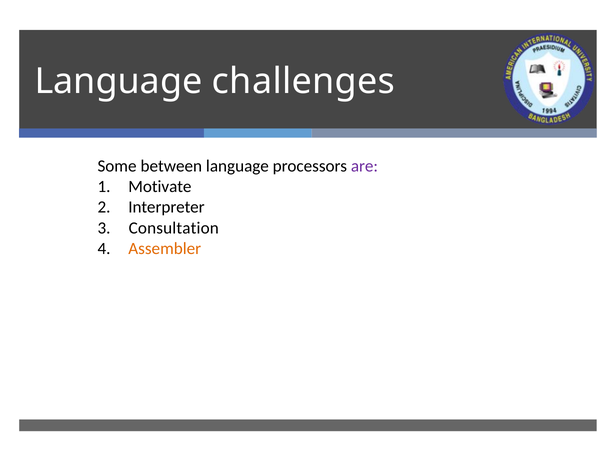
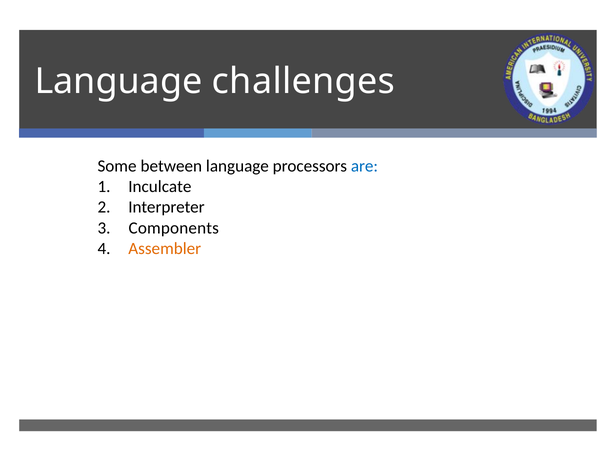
are colour: purple -> blue
Motivate: Motivate -> Inculcate
Consultation: Consultation -> Components
